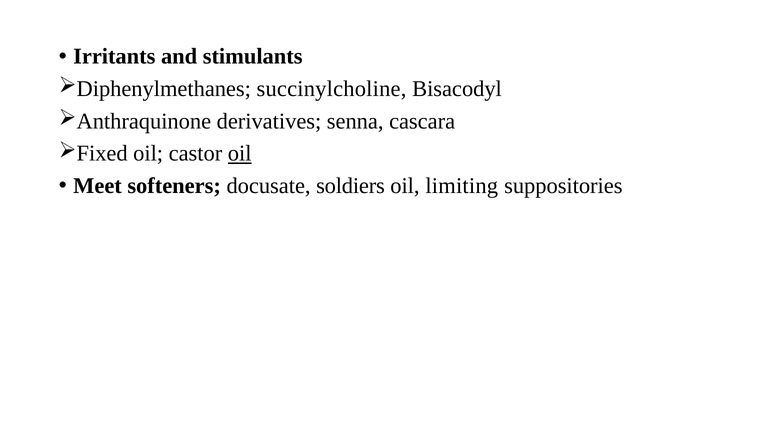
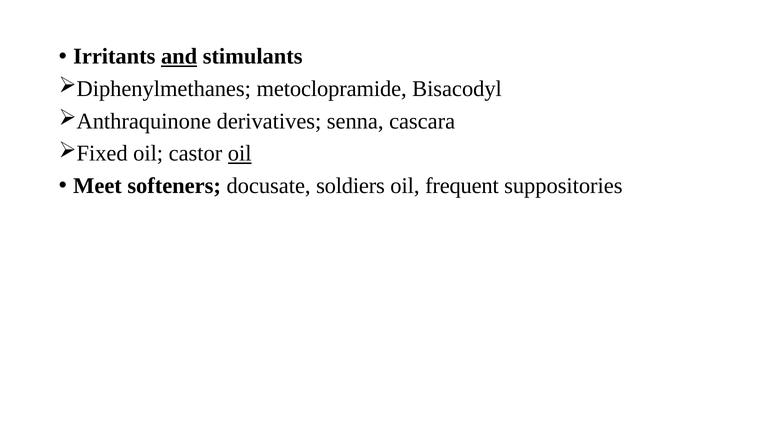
and underline: none -> present
succinylcholine: succinylcholine -> metoclopramide
limiting: limiting -> frequent
